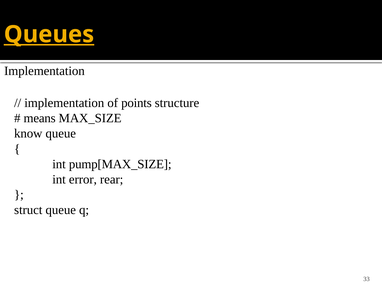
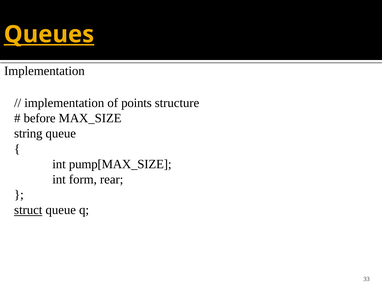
means: means -> before
know: know -> string
error: error -> form
struct underline: none -> present
